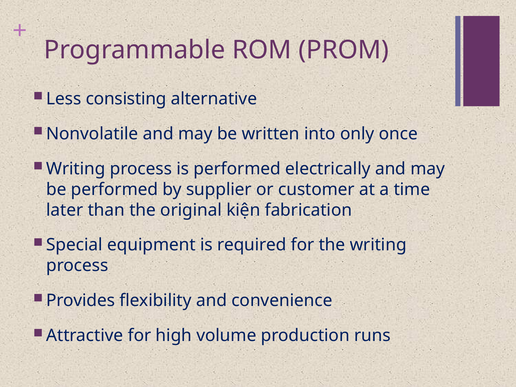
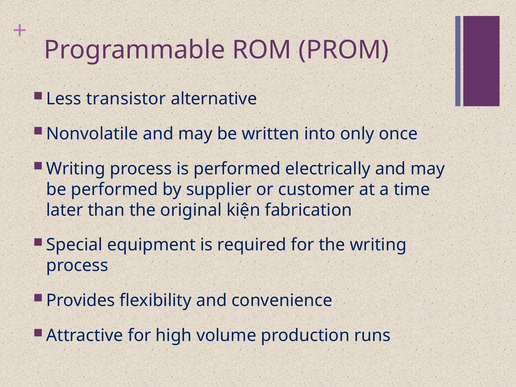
consisting: consisting -> transistor
